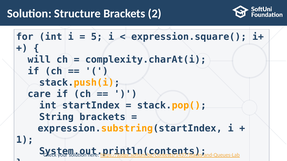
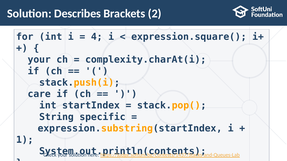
Structure: Structure -> Describes
5: 5 -> 4
will at (39, 60): will -> your
String brackets: brackets -> specific
